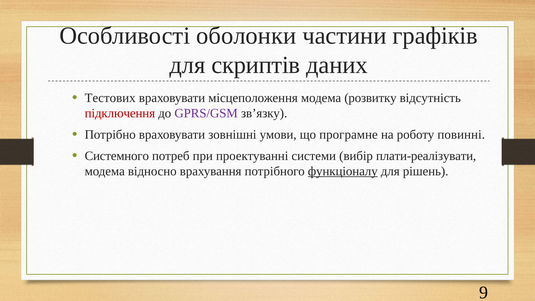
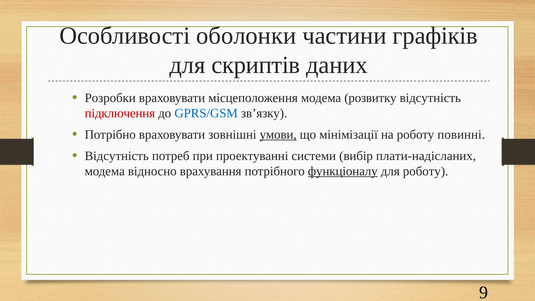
Тестових: Тестових -> Розробки
GPRS/GSM colour: purple -> blue
умови underline: none -> present
програмне: програмне -> мінімізації
Системного at (117, 156): Системного -> Відсутність
плати-реалізувати: плати-реалізувати -> плати-надісланих
для рішень: рішень -> роботу
